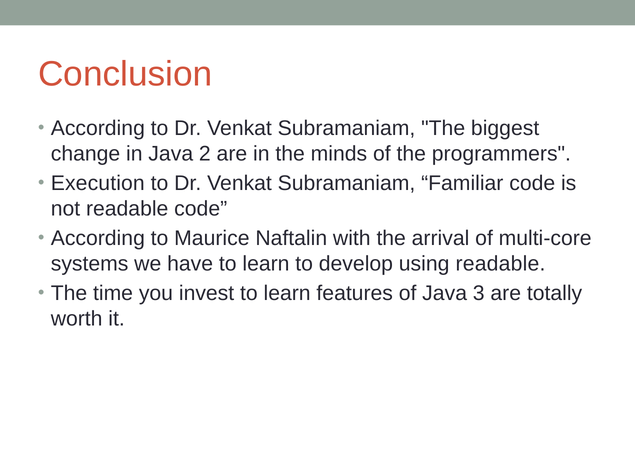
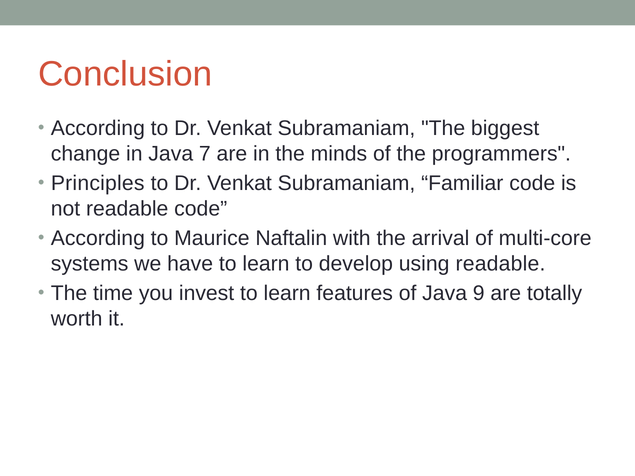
2: 2 -> 7
Execution: Execution -> Principles
3: 3 -> 9
